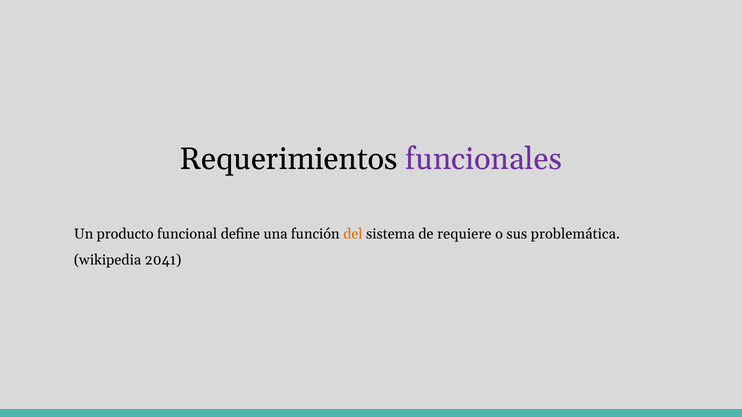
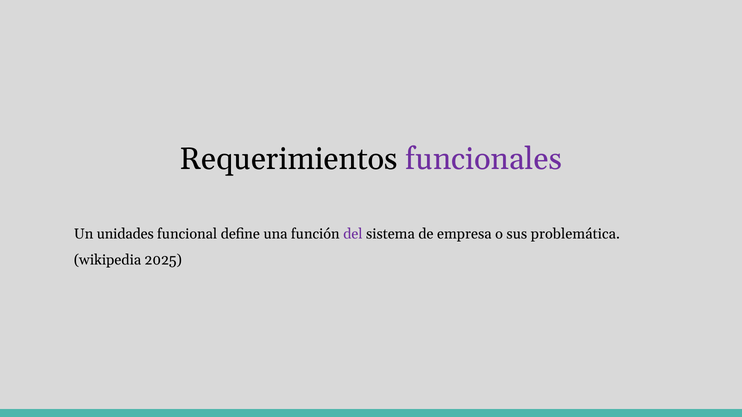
producto: producto -> unidades
del colour: orange -> purple
requiere: requiere -> empresa
2041: 2041 -> 2025
